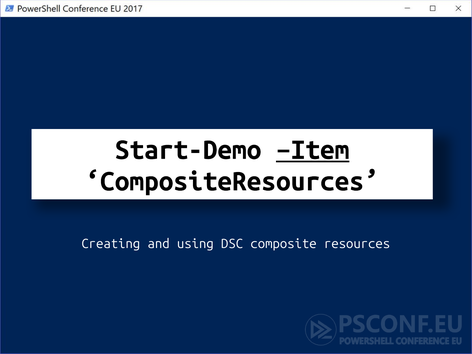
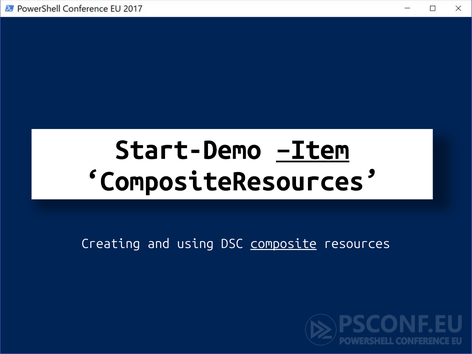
composite underline: none -> present
